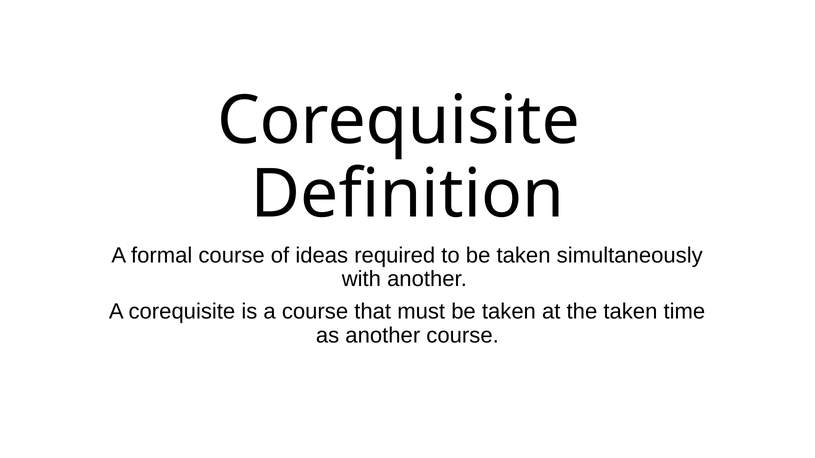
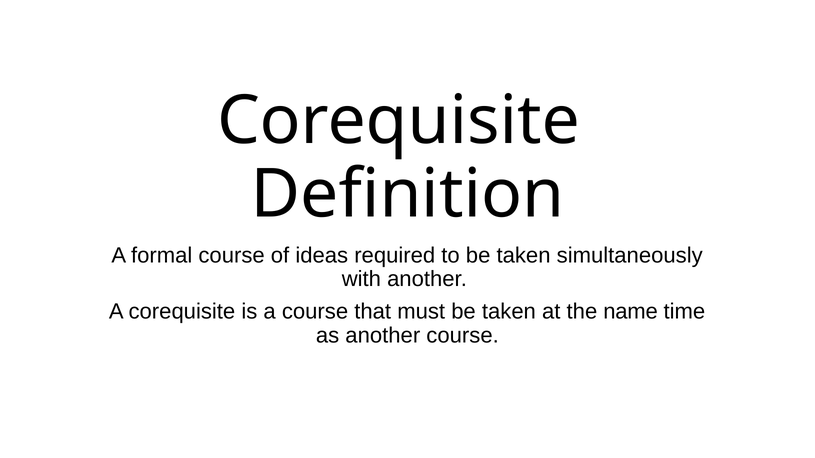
the taken: taken -> name
